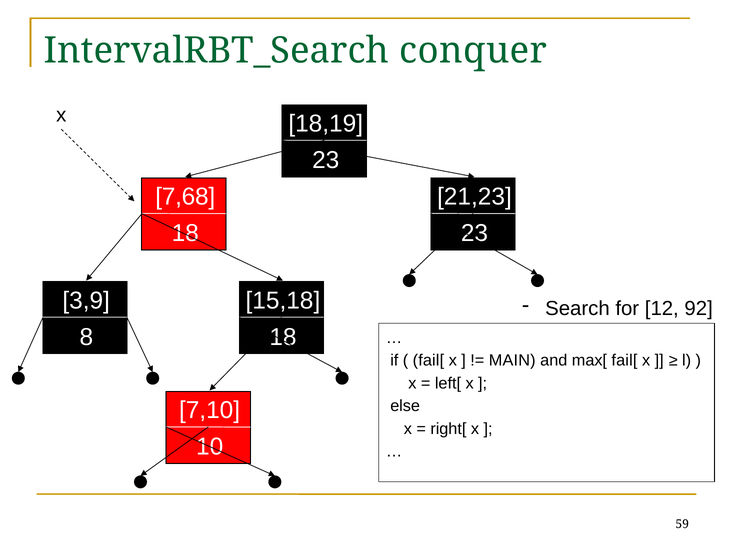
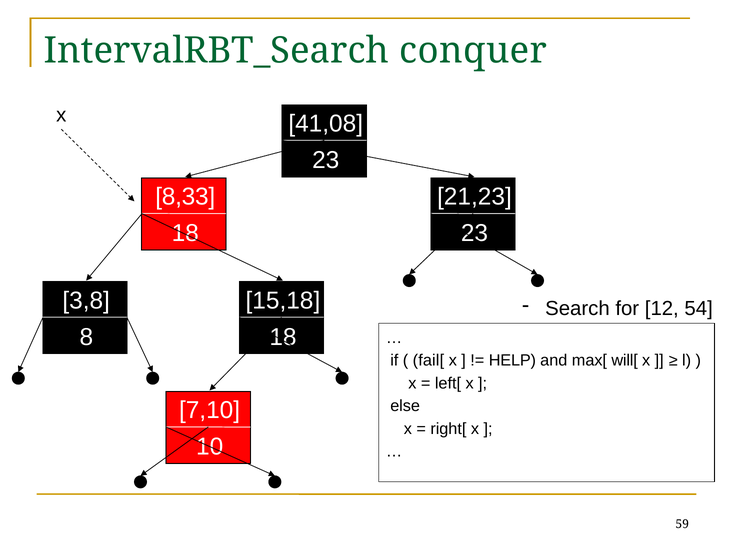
18,19: 18,19 -> 41,08
7,68: 7,68 -> 8,33
3,9: 3,9 -> 3,8
92: 92 -> 54
MAIN: MAIN -> HELP
max[ fail[: fail[ -> will[
